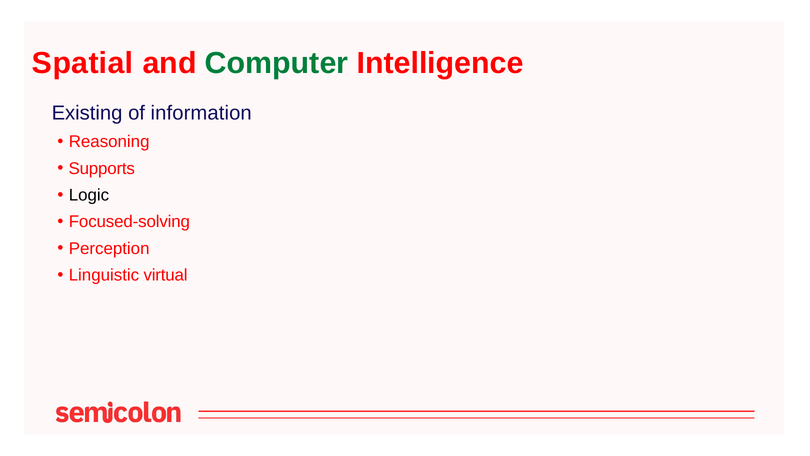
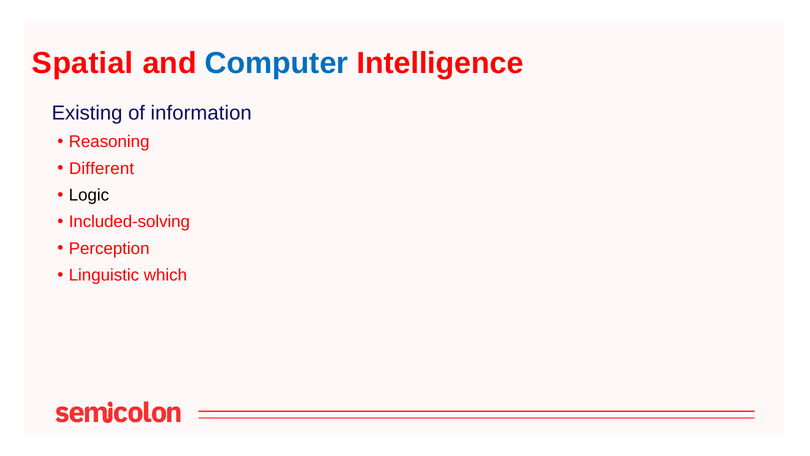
Computer colour: green -> blue
Supports: Supports -> Different
Focused-solving: Focused-solving -> Included-solving
virtual: virtual -> which
